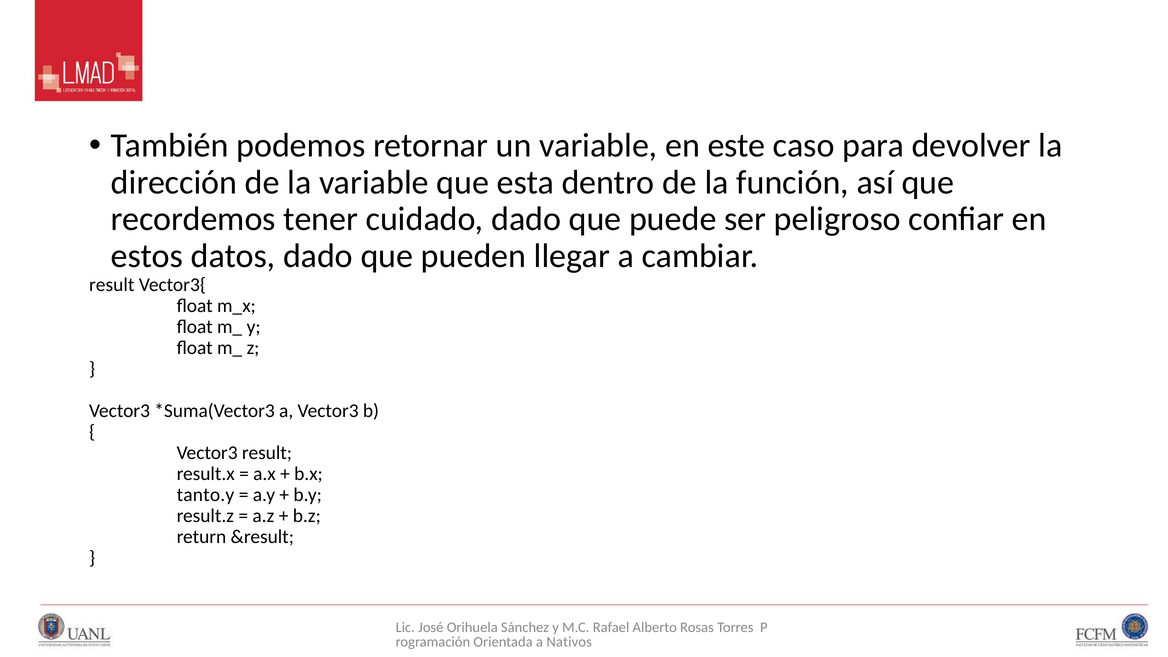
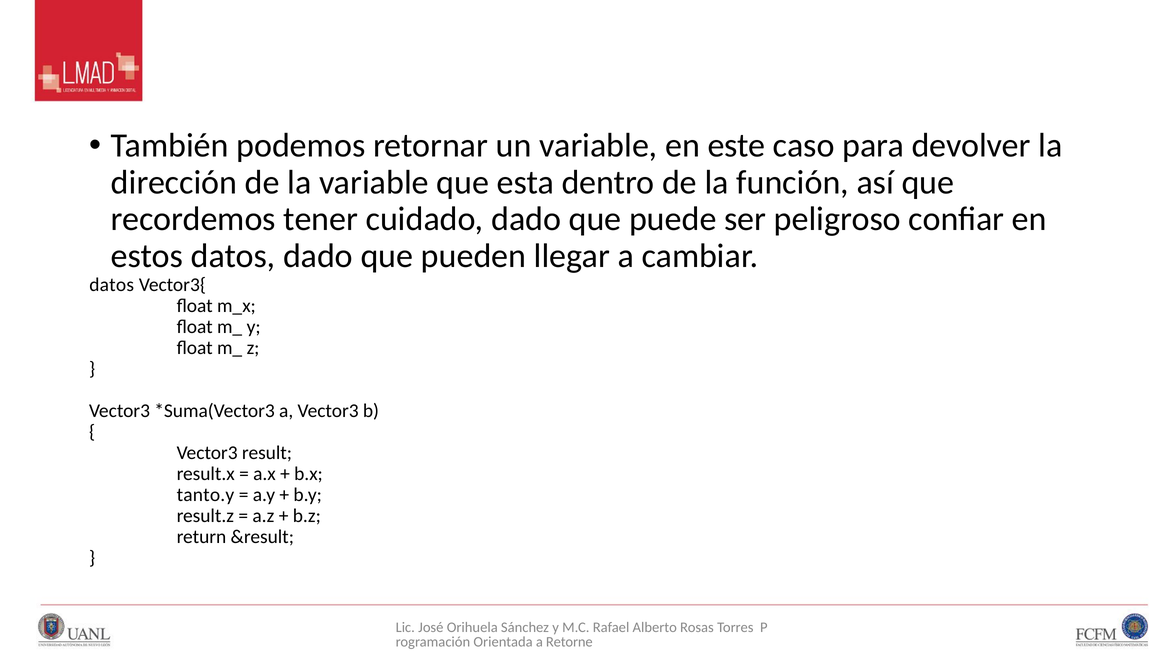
result at (112, 285): result -> datos
Nativos: Nativos -> Retorne
